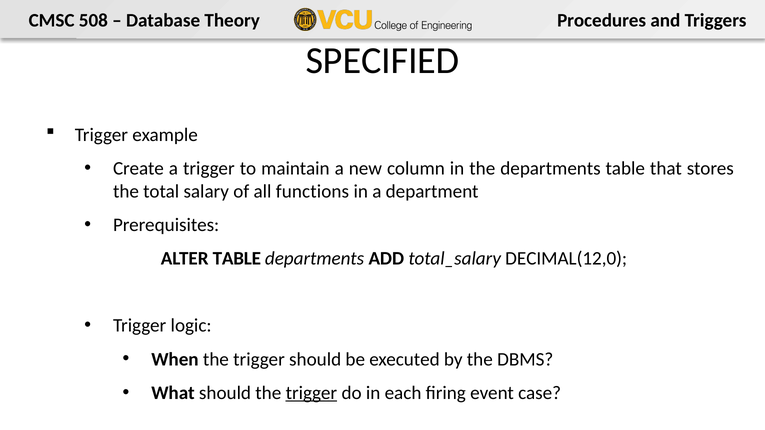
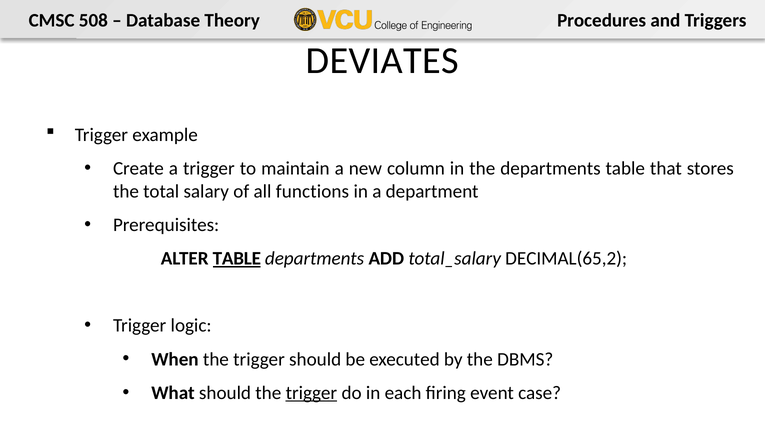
SPECIFIED: SPECIFIED -> DEVIATES
TABLE at (237, 259) underline: none -> present
DECIMAL(12,0: DECIMAL(12,0 -> DECIMAL(65,2
